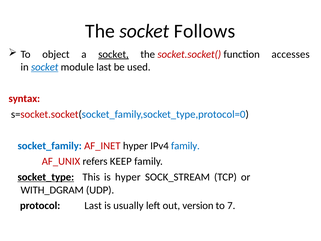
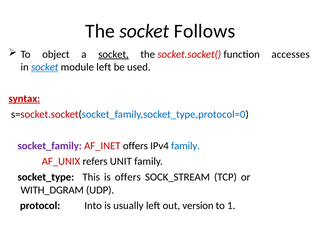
module last: last -> left
syntax underline: none -> present
socket_family colour: blue -> purple
AF_INET hyper: hyper -> offers
KEEP: KEEP -> UNIT
socket_type underline: present -> none
is hyper: hyper -> offers
protocol Last: Last -> Into
7: 7 -> 1
